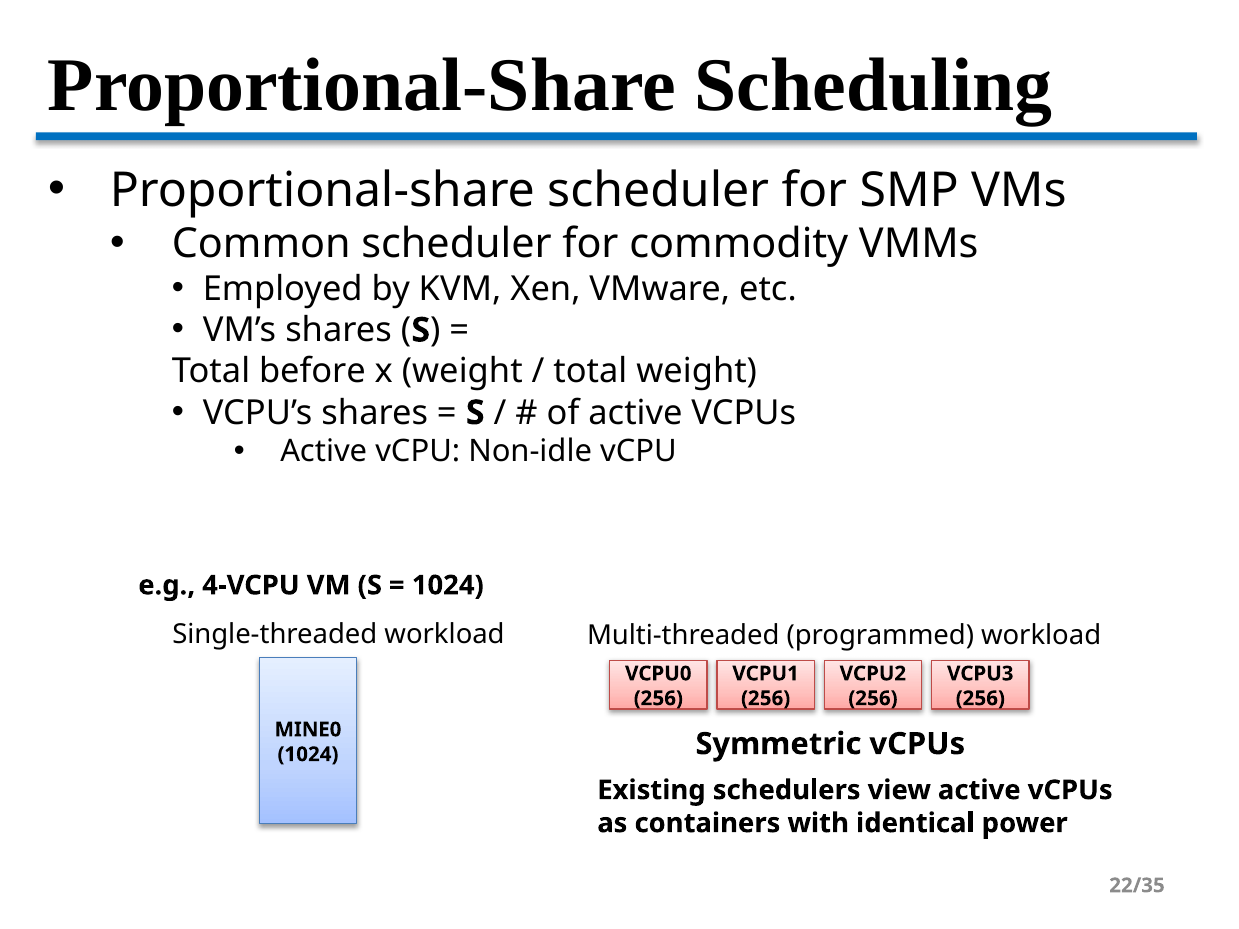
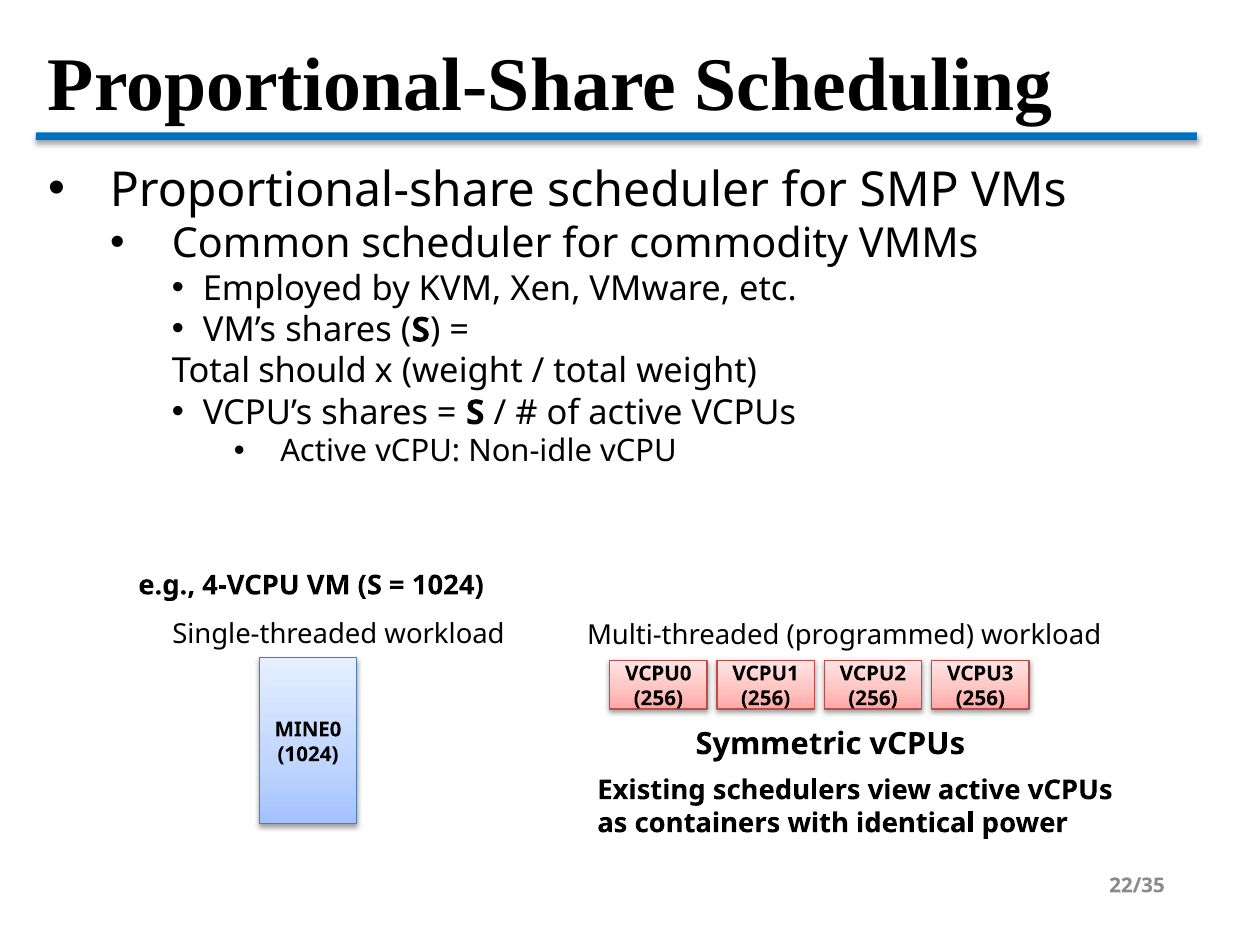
before: before -> should
